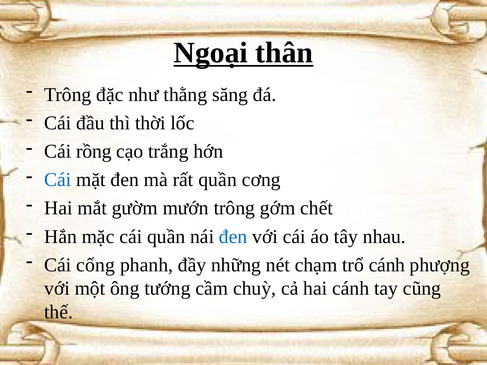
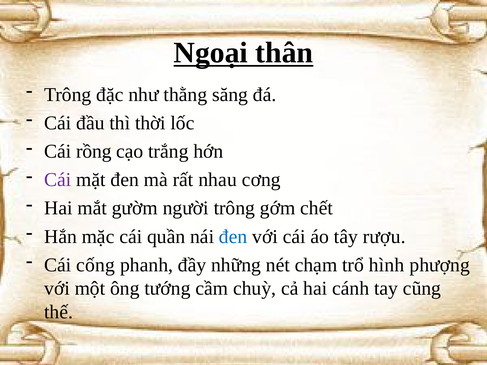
Cái at (58, 180) colour: blue -> purple
rất quần: quần -> nhau
mướn: mướn -> người
nhau: nhau -> rượu
trổ cánh: cánh -> hình
